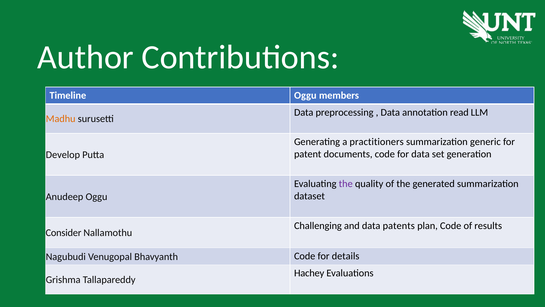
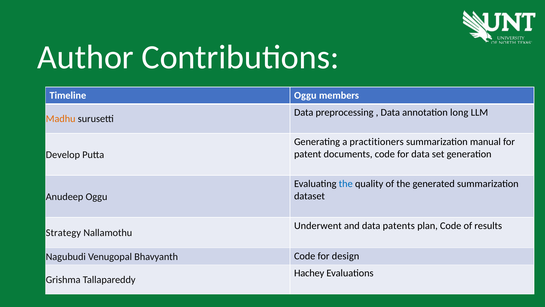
read: read -> long
generic: generic -> manual
the at (346, 183) colour: purple -> blue
Challenging: Challenging -> Underwent
Consider: Consider -> Strategy
details: details -> design
